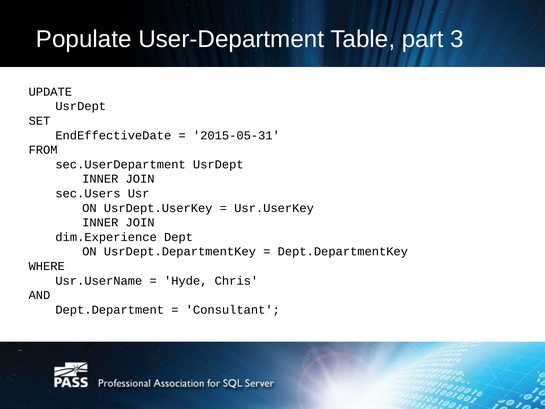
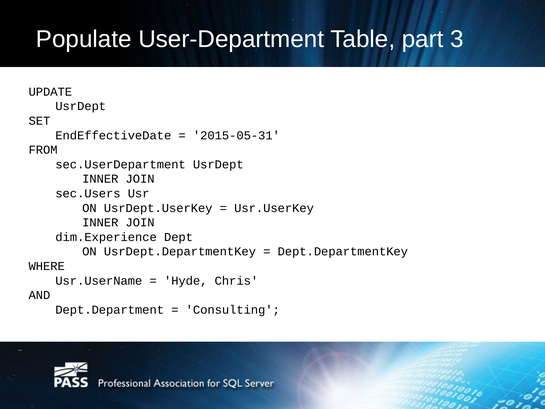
Consultant: Consultant -> Consulting
